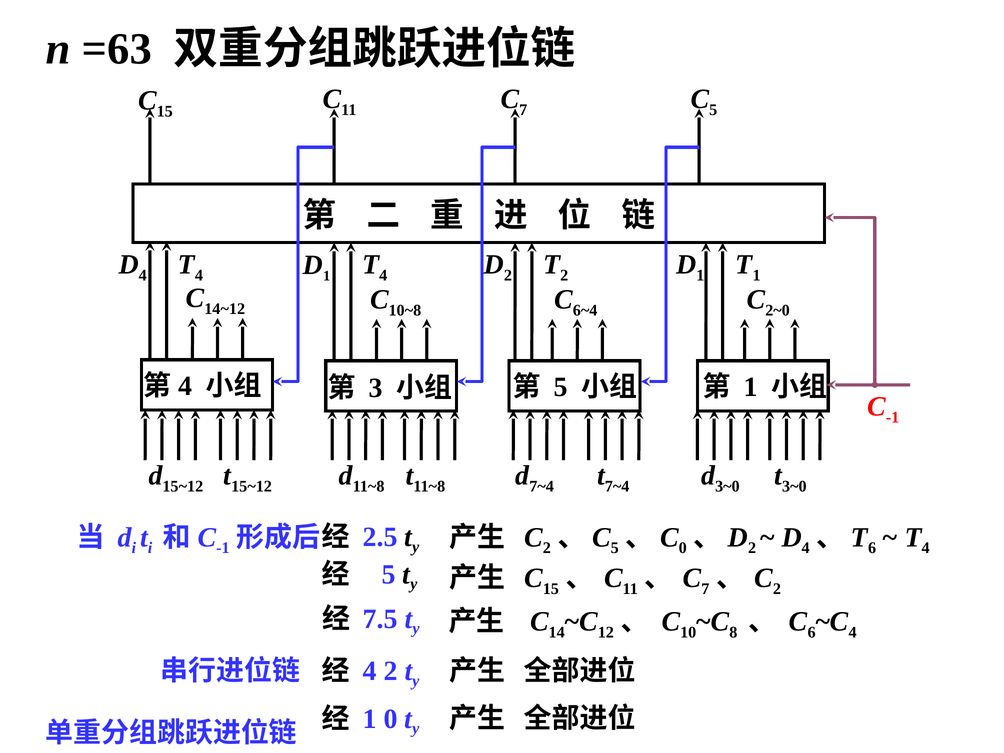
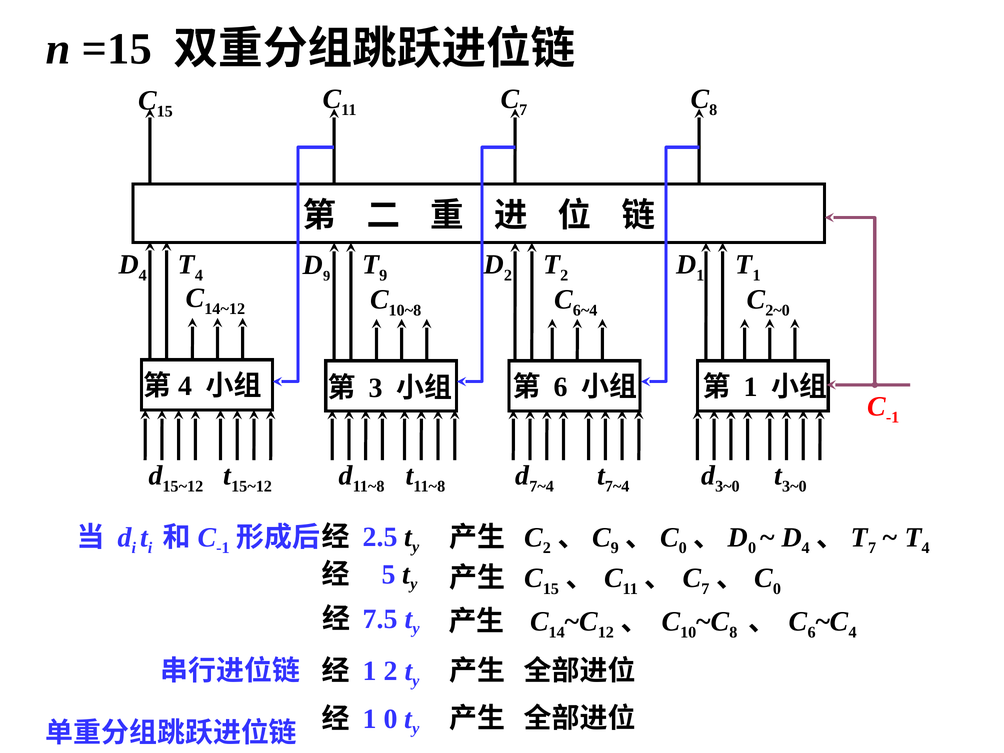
=63: =63 -> =15
5 at (713, 110): 5 -> 8
1 at (327, 276): 1 -> 9
4 at (383, 275): 4 -> 9
5 at (561, 387): 5 -> 6
5 at (615, 548): 5 -> 9
2 at (752, 548): 2 -> 0
6 at (872, 548): 6 -> 7
2 at (777, 589): 2 -> 0
4 at (370, 671): 4 -> 1
